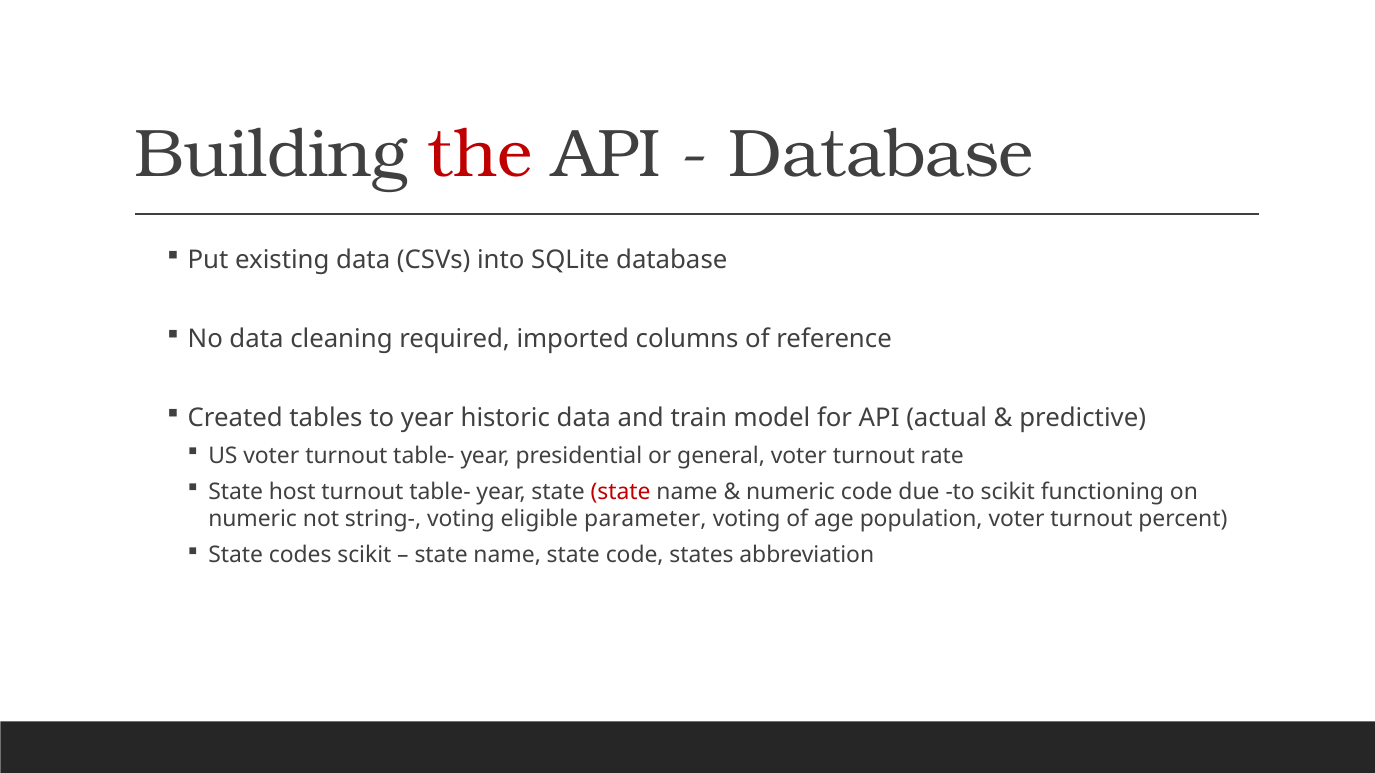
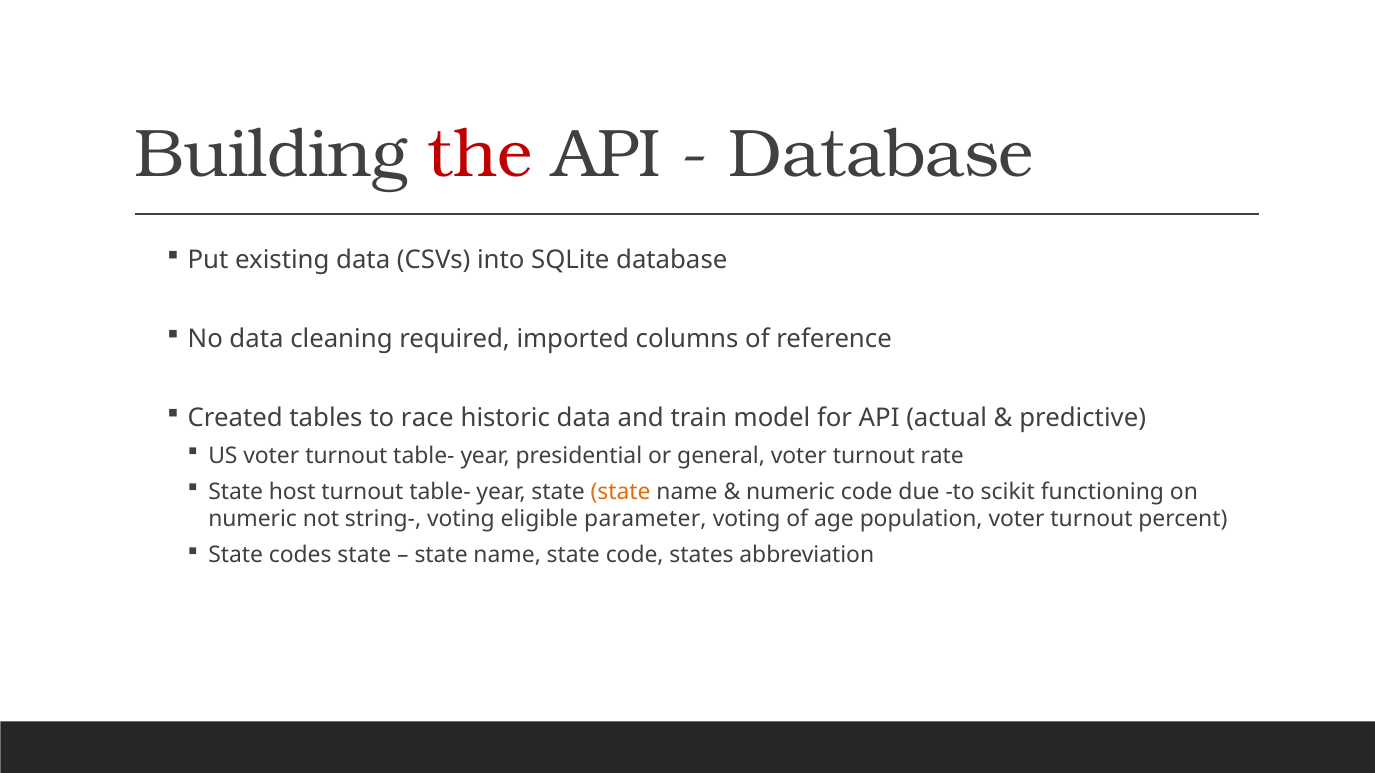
to year: year -> race
state at (621, 492) colour: red -> orange
codes scikit: scikit -> state
